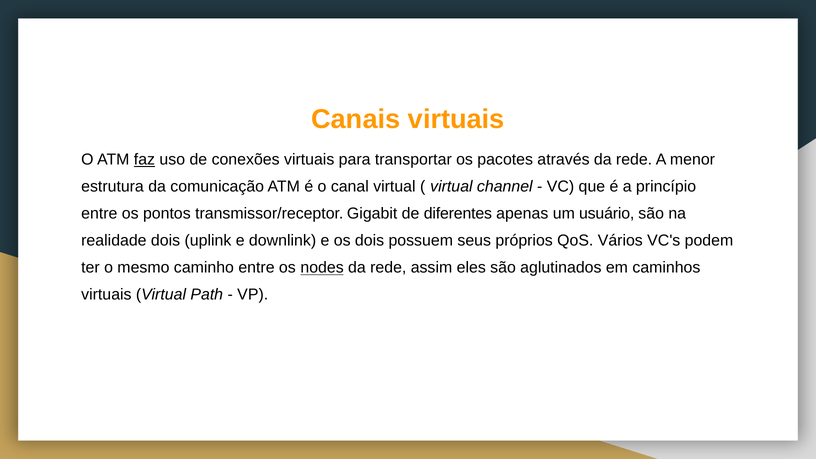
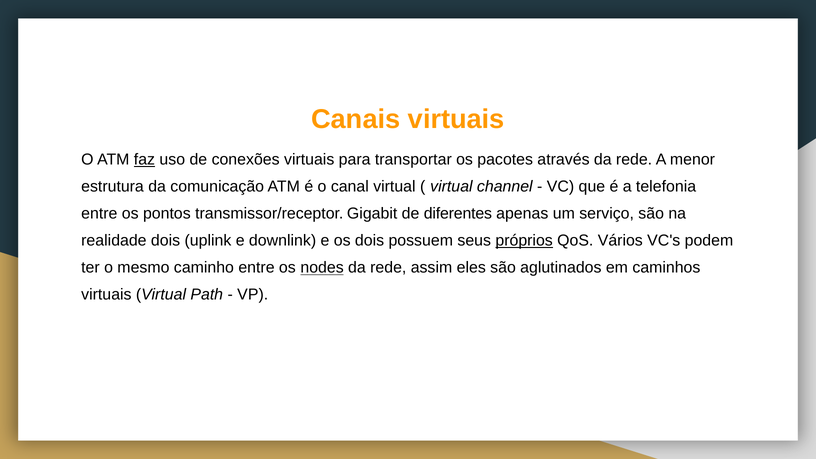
princípio: princípio -> telefonia
usuário: usuário -> serviço
próprios underline: none -> present
